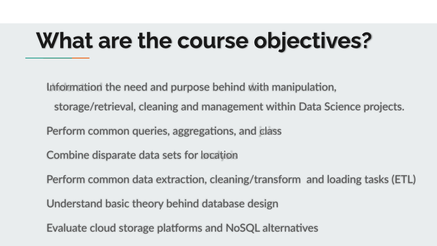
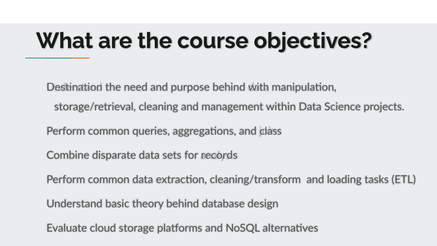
Information: Information -> Destination
location: location -> records
